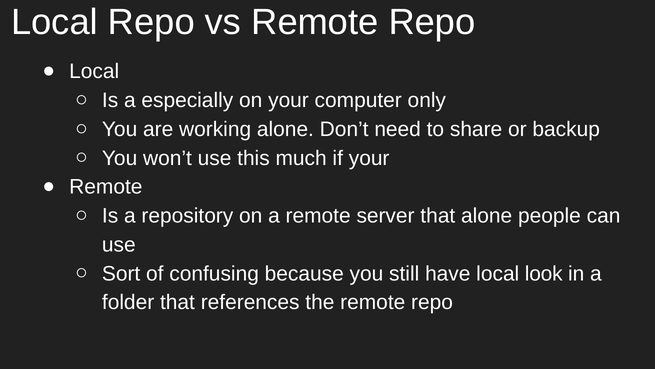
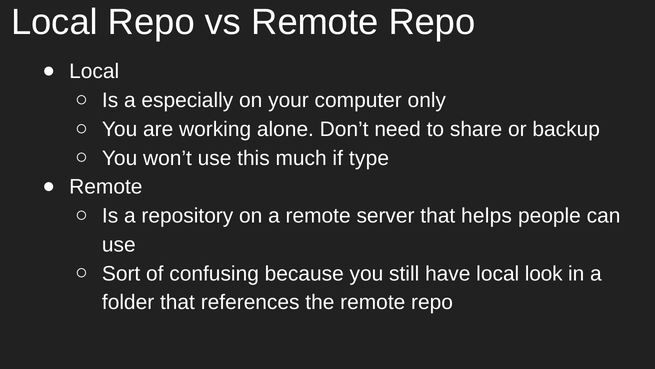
if your: your -> type
that alone: alone -> helps
